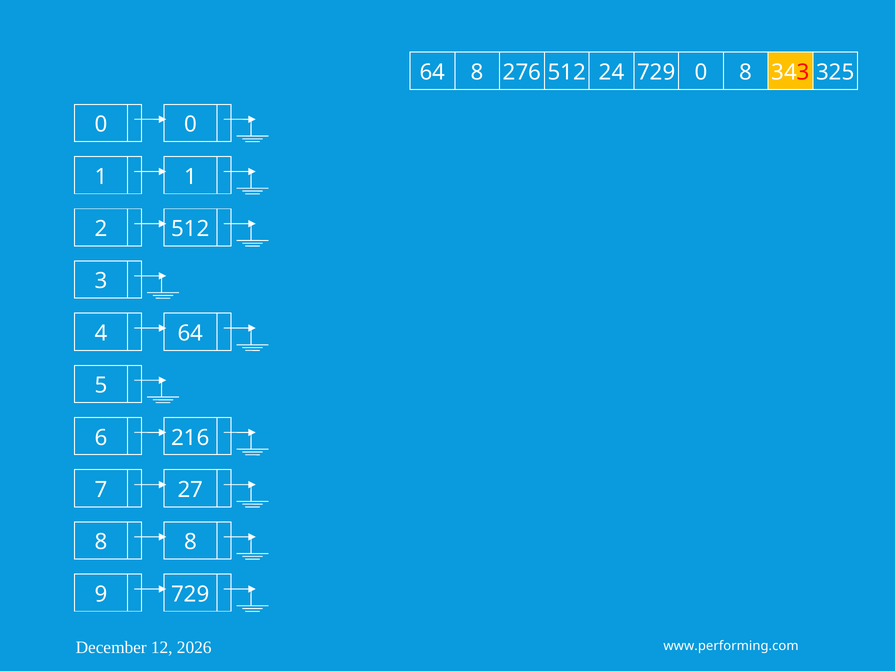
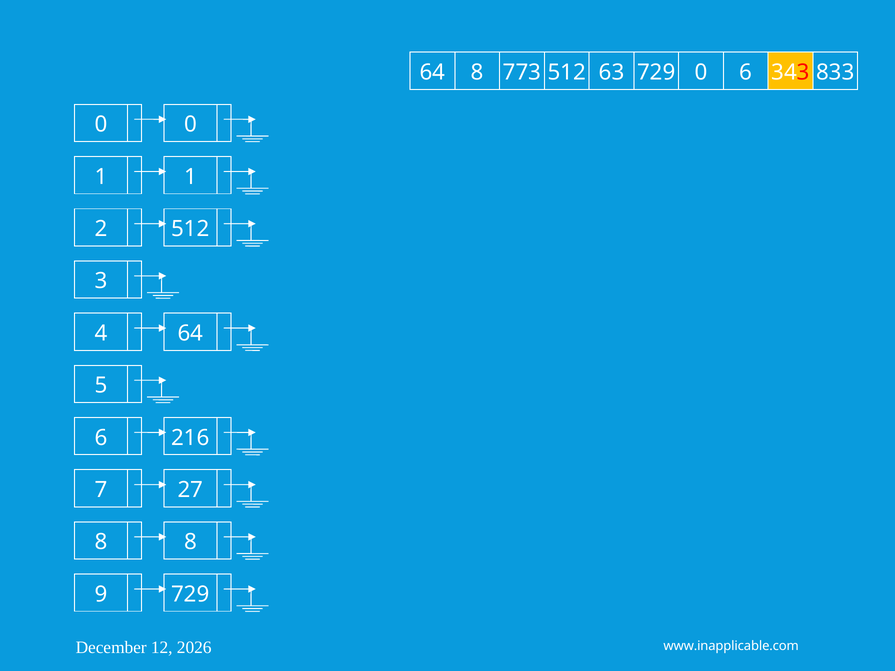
276: 276 -> 773
24: 24 -> 63
0 8: 8 -> 6
325: 325 -> 833
www.performing.com: www.performing.com -> www.inapplicable.com
